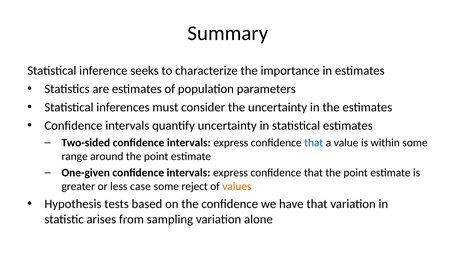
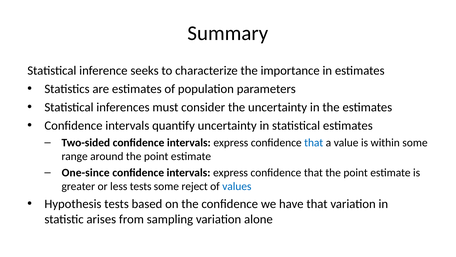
One-given: One-given -> One-since
less case: case -> tests
values colour: orange -> blue
